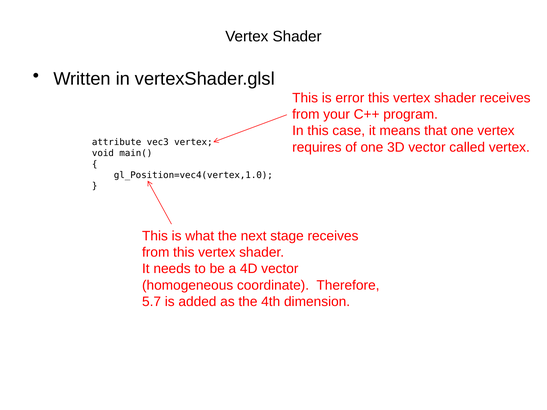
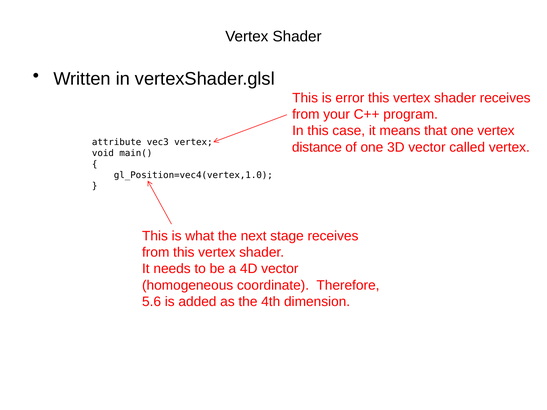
requires: requires -> distance
5.7: 5.7 -> 5.6
